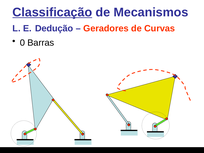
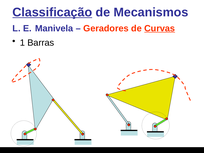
Dedução: Dedução -> Manivela
Curvas underline: none -> present
0: 0 -> 1
